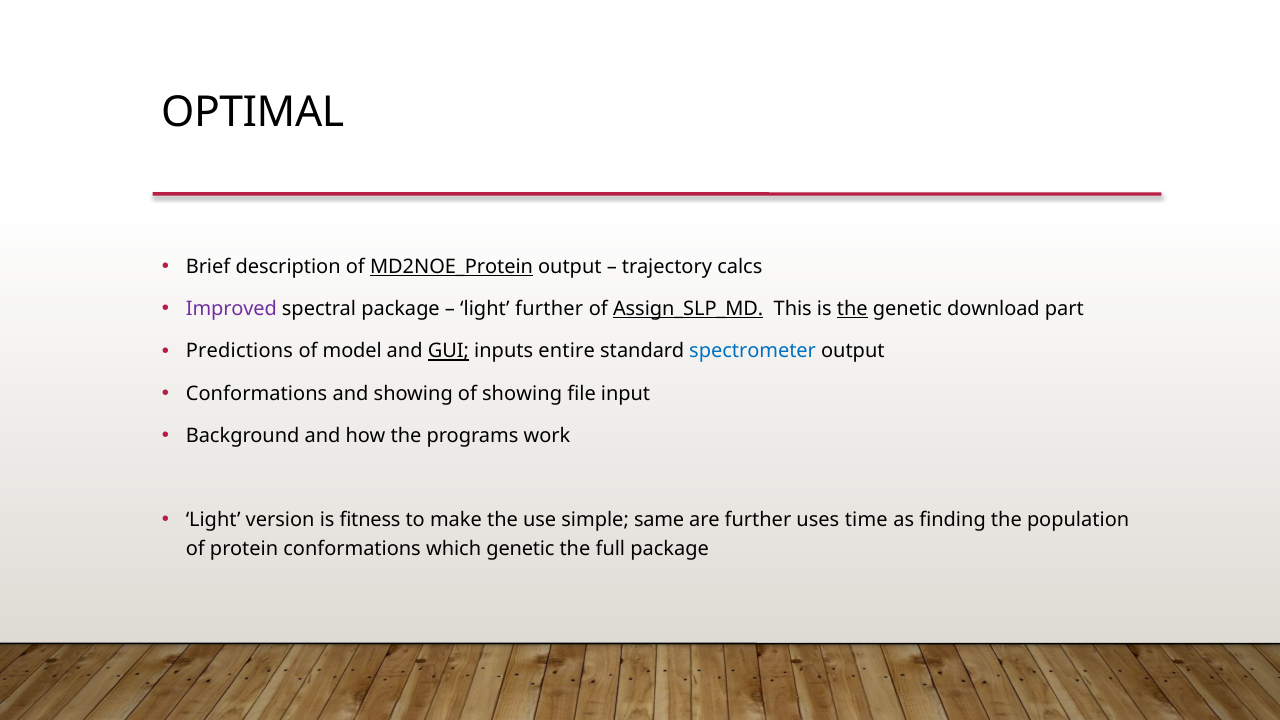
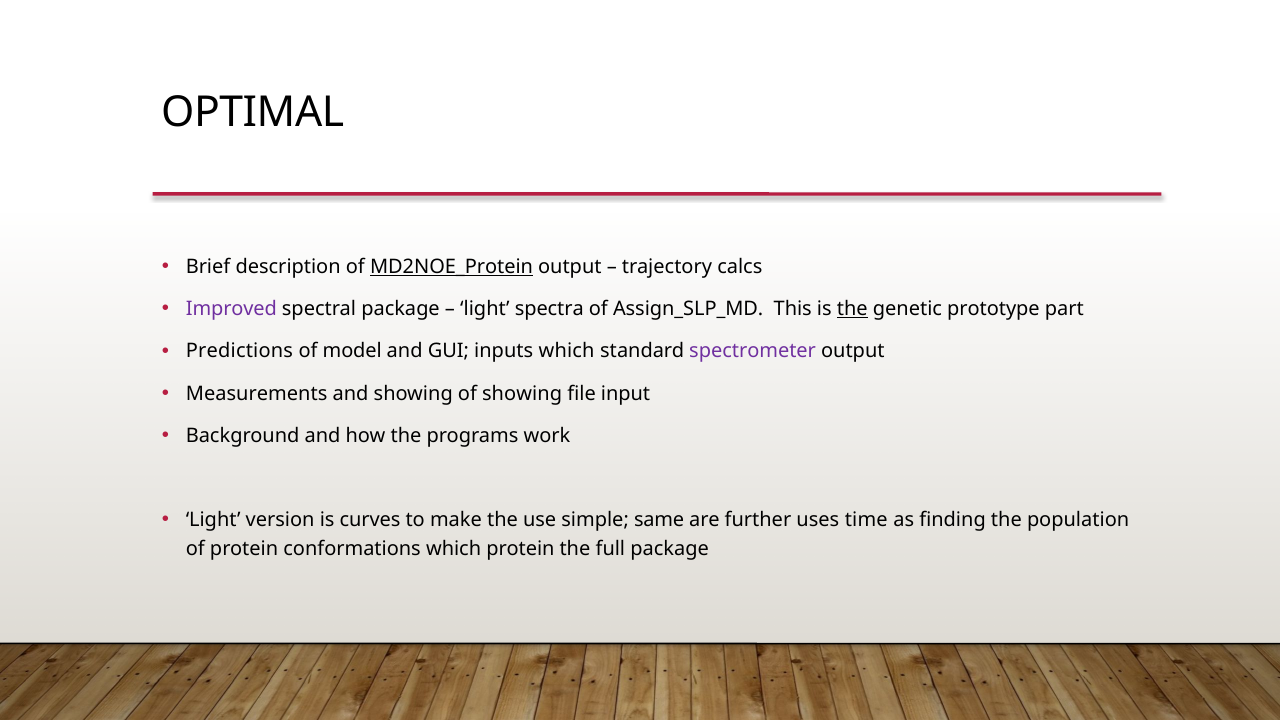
light further: further -> spectra
Assign_SLP_MD underline: present -> none
download: download -> prototype
GUI underline: present -> none
inputs entire: entire -> which
spectrometer colour: blue -> purple
Conformations at (257, 393): Conformations -> Measurements
fitness: fitness -> curves
which genetic: genetic -> protein
